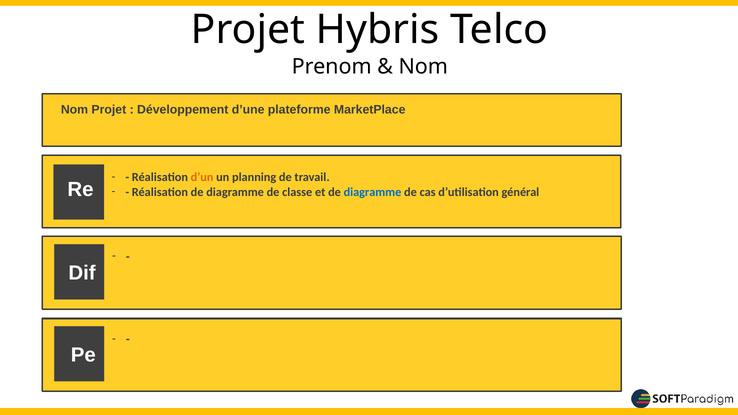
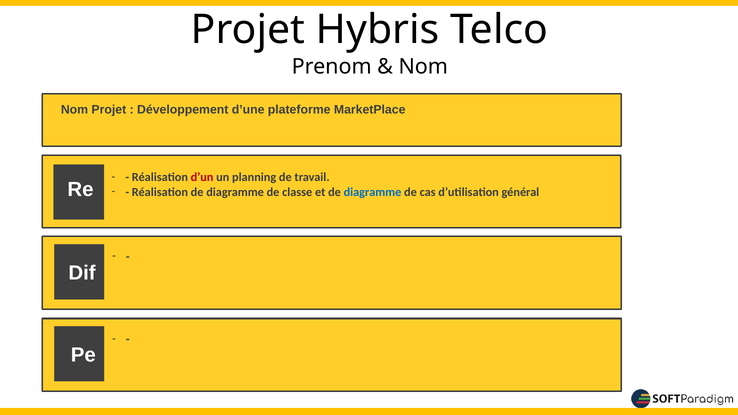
d’un colour: orange -> red
